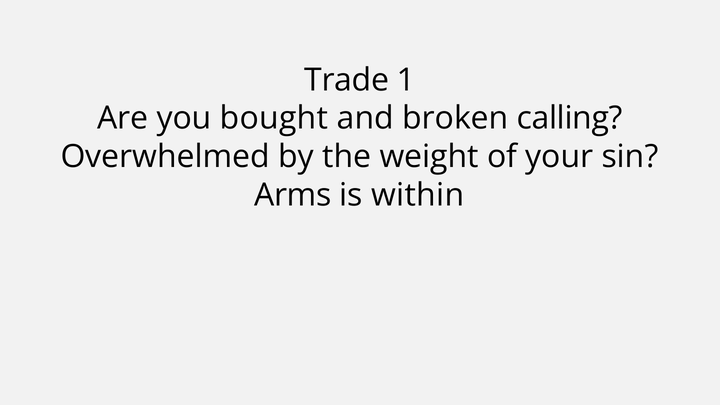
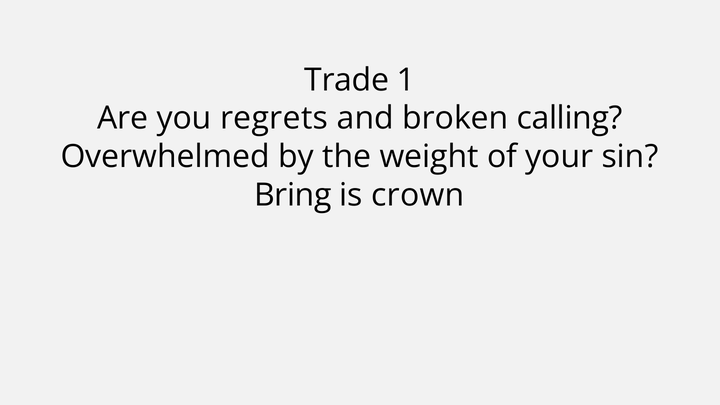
bought: bought -> regrets
Arms: Arms -> Bring
within: within -> crown
